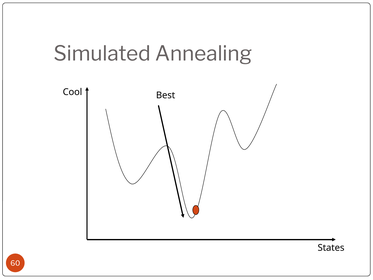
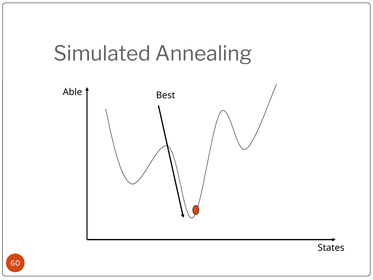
Cool: Cool -> Able
